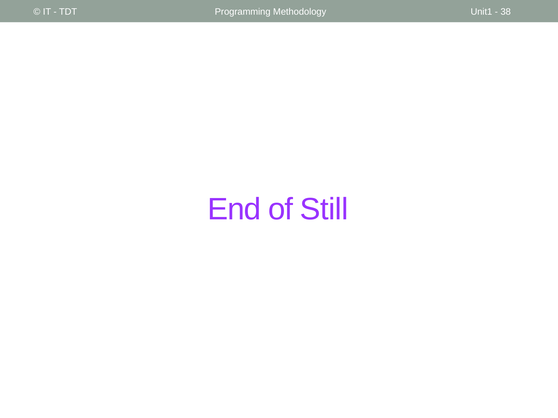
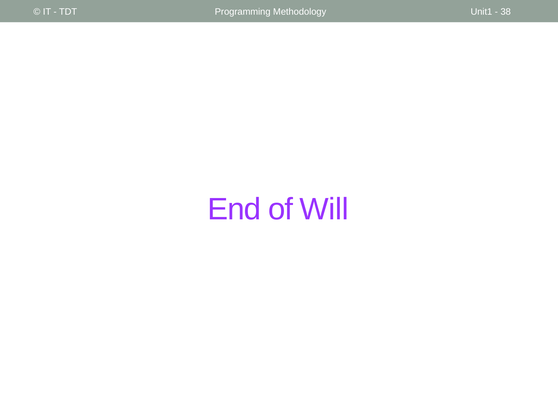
Still: Still -> Will
